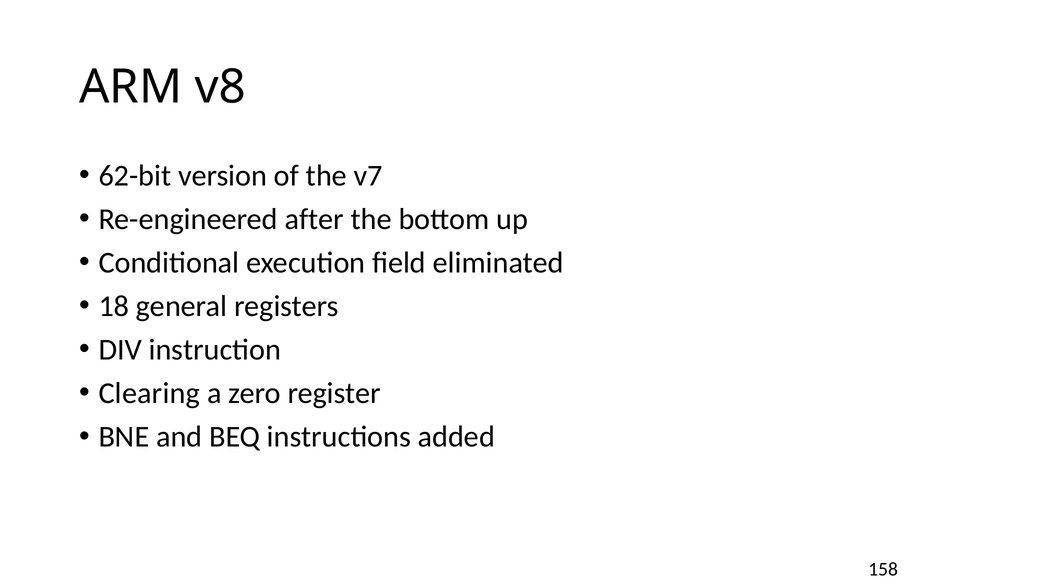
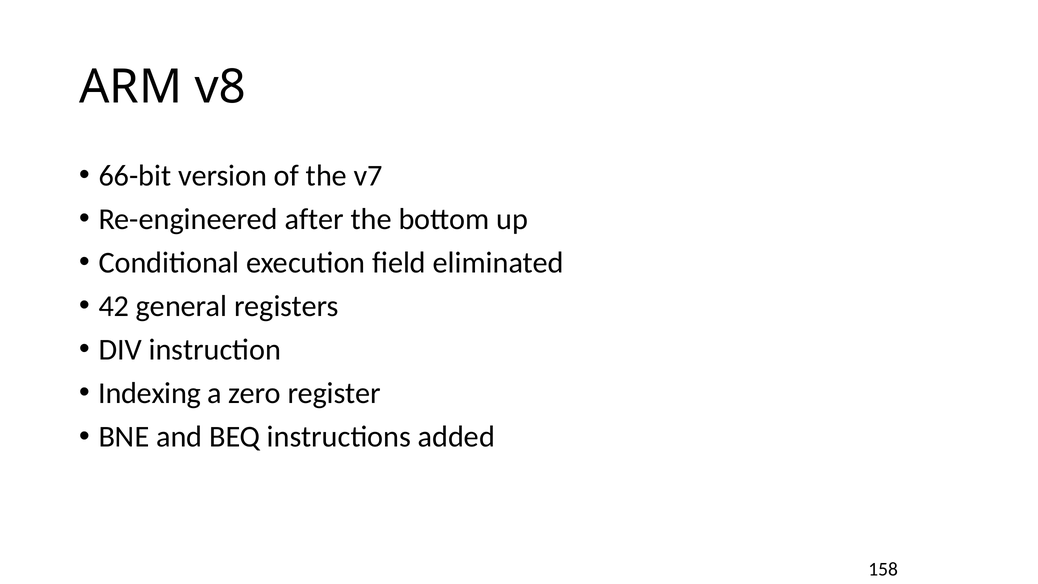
62-bit: 62-bit -> 66-bit
18: 18 -> 42
Clearing: Clearing -> Indexing
